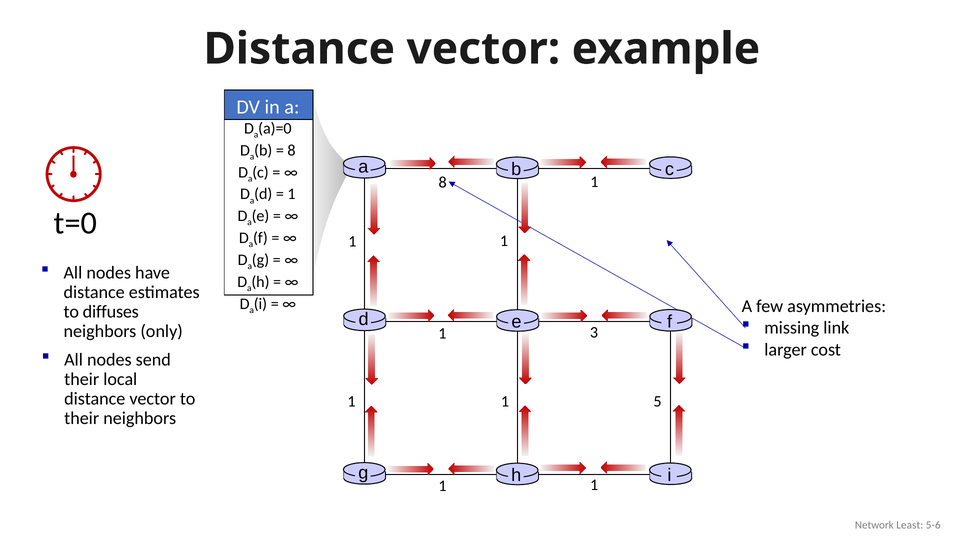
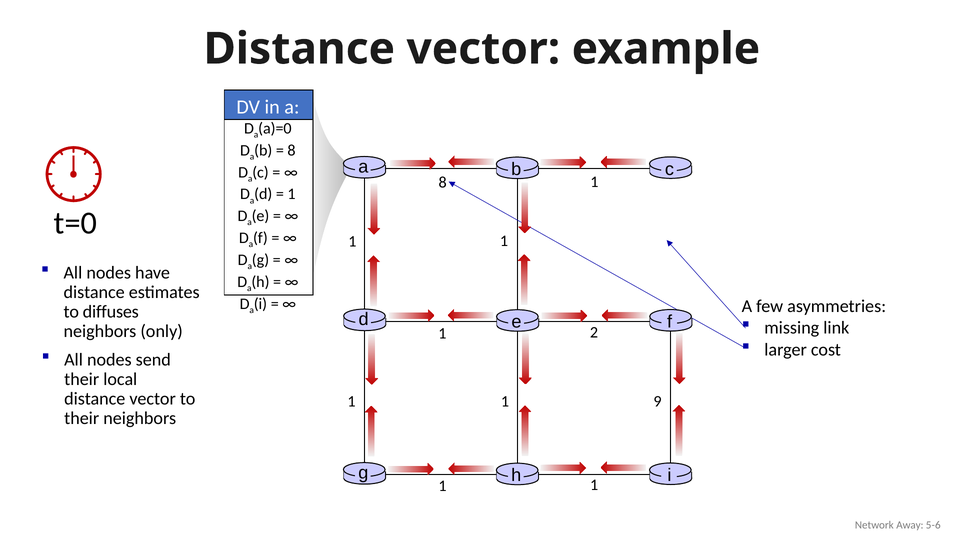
3: 3 -> 2
5: 5 -> 9
Least: Least -> Away
